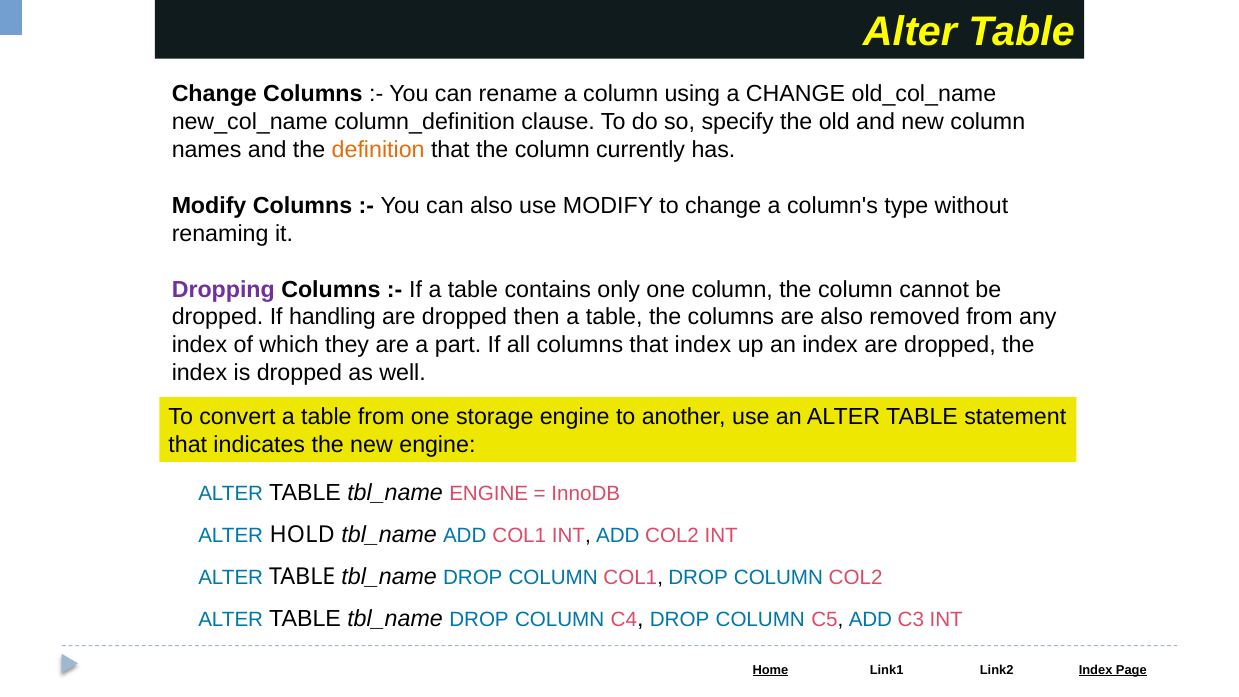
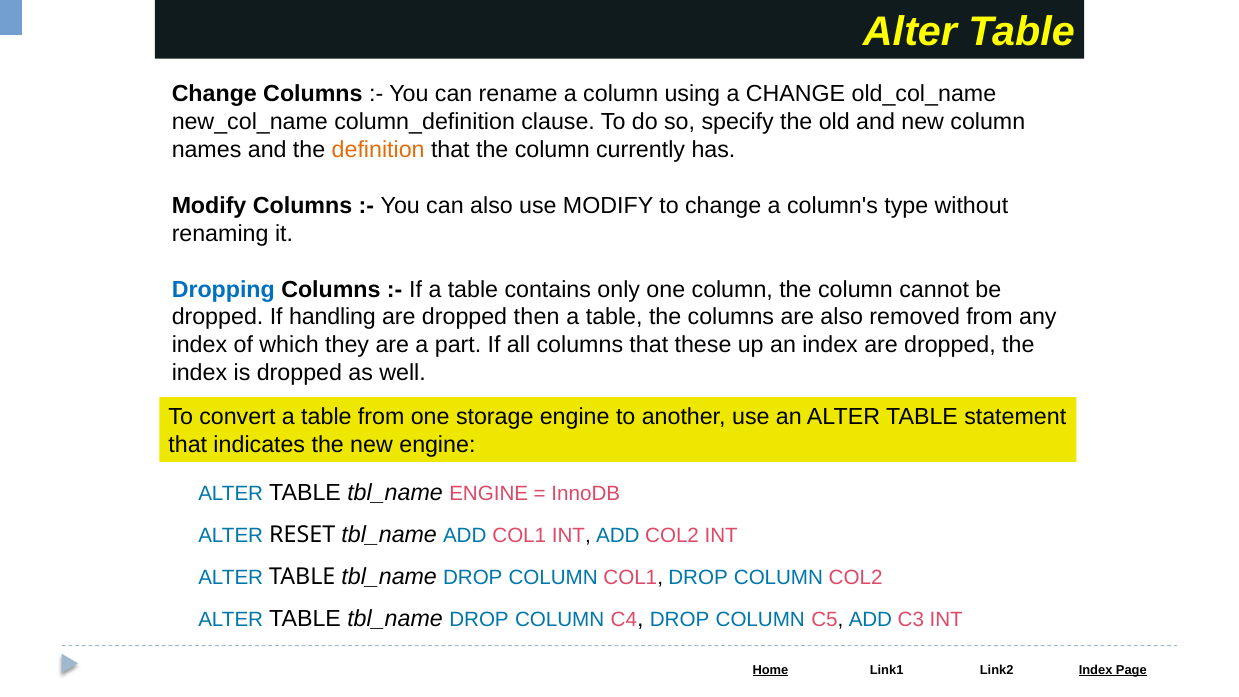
Dropping colour: purple -> blue
that index: index -> these
HOLD: HOLD -> RESET
